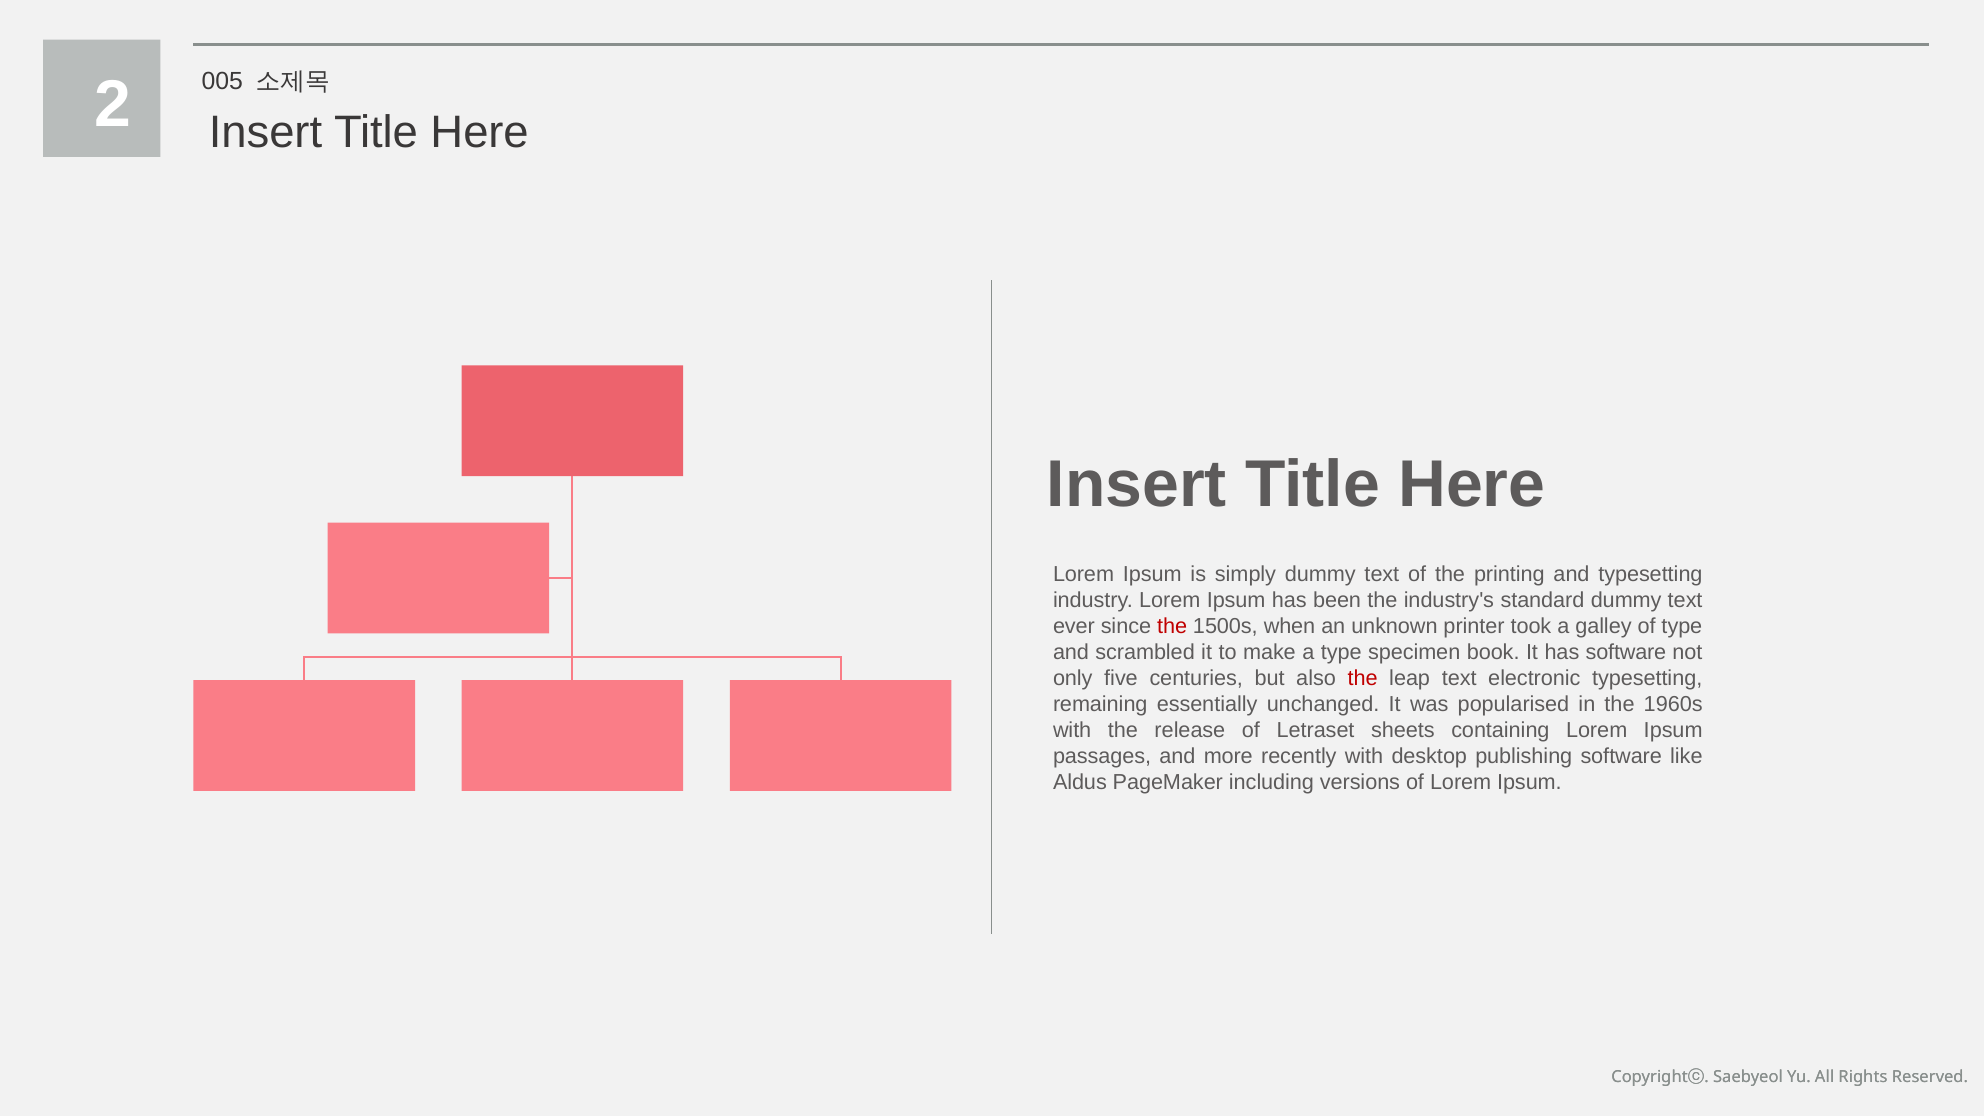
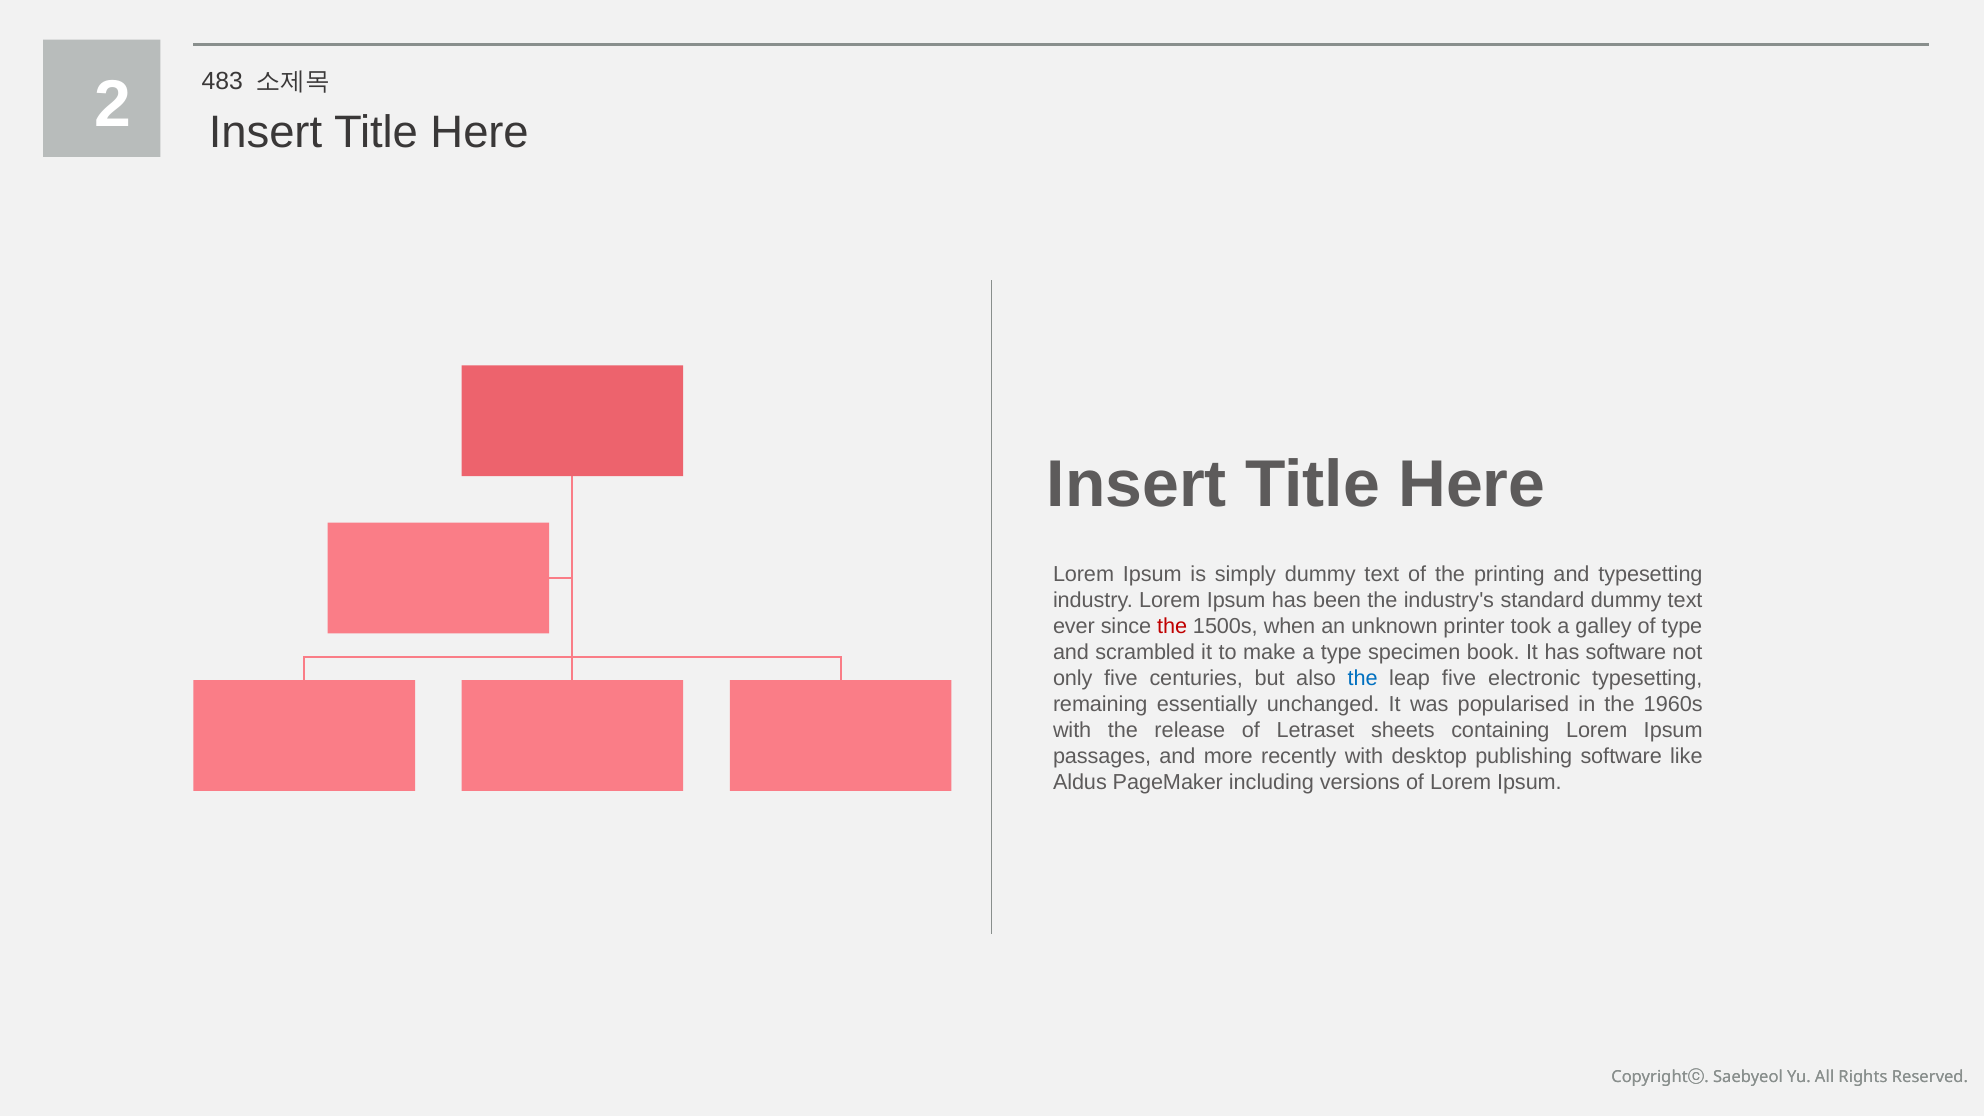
005: 005 -> 483
the at (1363, 678) colour: red -> blue
leap text: text -> five
